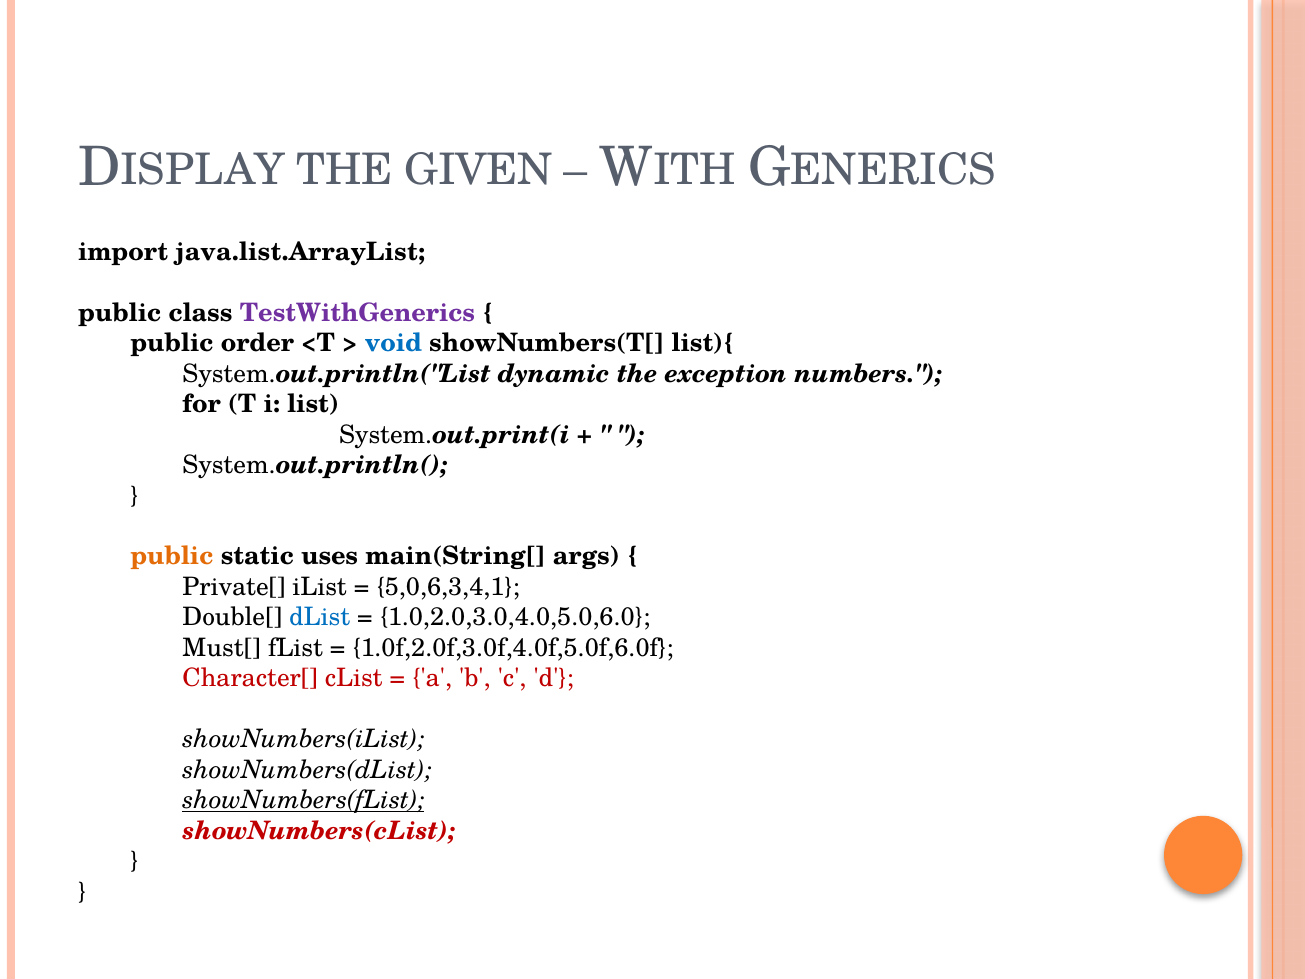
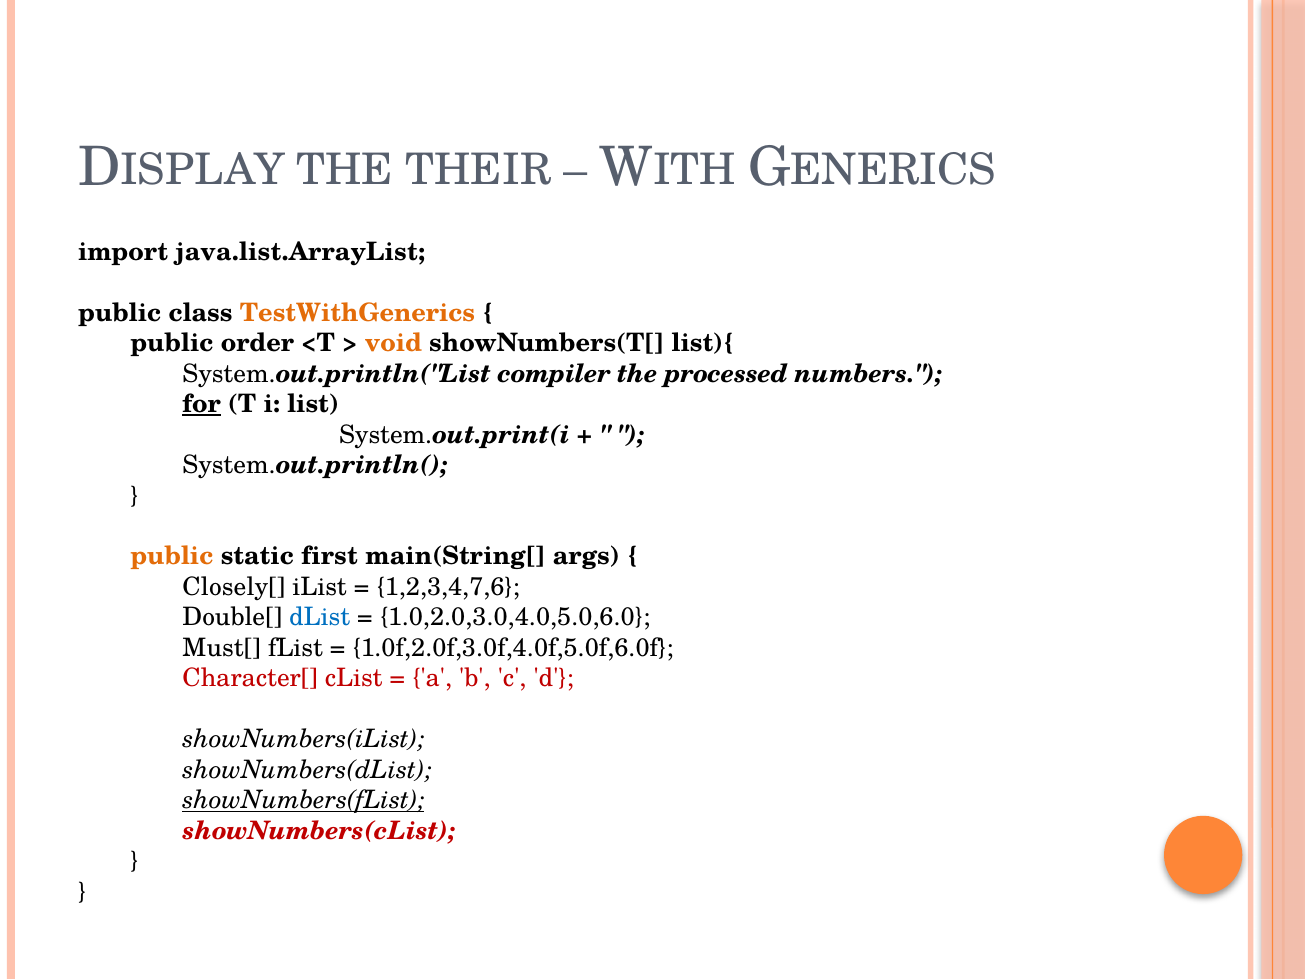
GIVEN: GIVEN -> THEIR
TestWithGenerics colour: purple -> orange
void colour: blue -> orange
dynamic: dynamic -> compiler
exception: exception -> processed
for underline: none -> present
uses: uses -> first
Private[: Private[ -> Closely[
5,0,6,3,4,1: 5,0,6,3,4,1 -> 1,2,3,4,7,6
